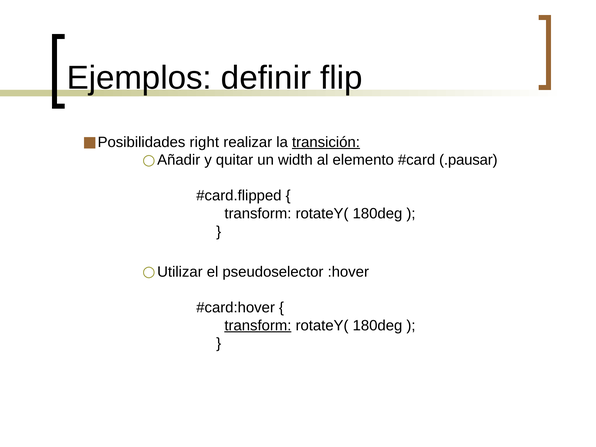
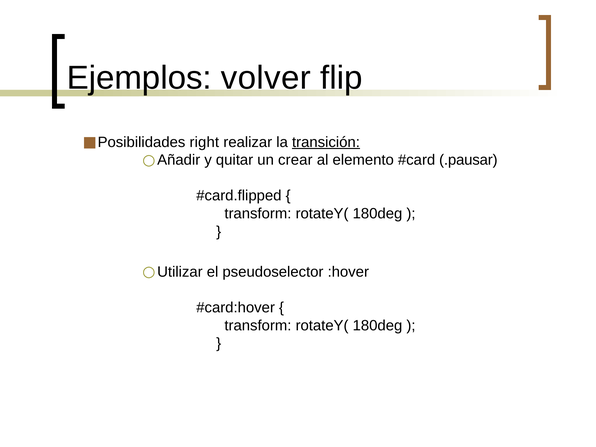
definir: definir -> volver
width: width -> crear
transform at (258, 326) underline: present -> none
